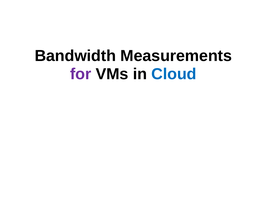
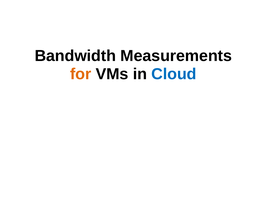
for colour: purple -> orange
